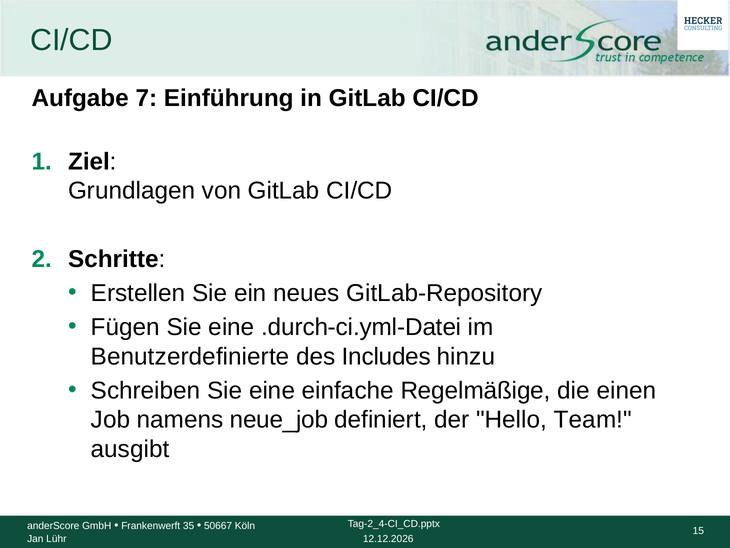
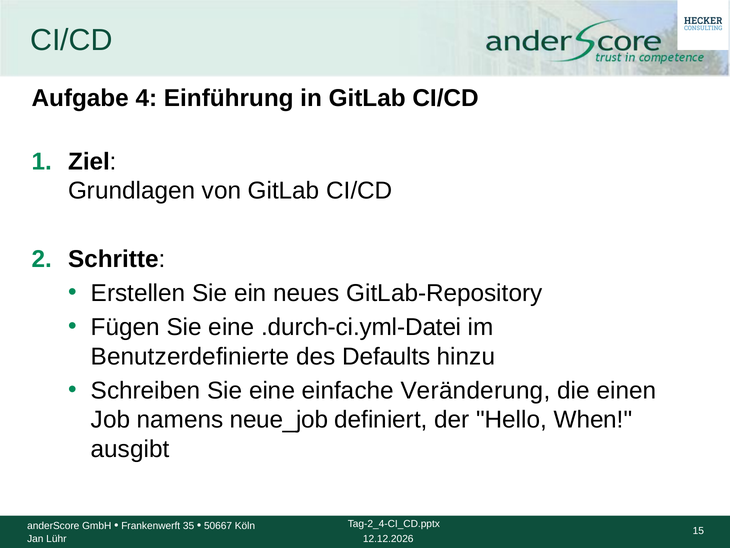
7: 7 -> 4
Includes: Includes -> Defaults
Regelmäßige: Regelmäßige -> Veränderung
Team: Team -> When
